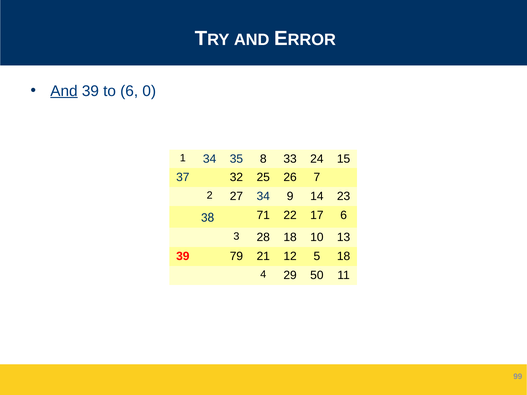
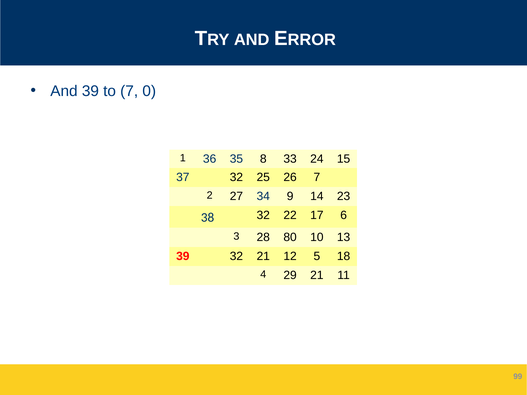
And at (64, 91) underline: present -> none
to 6: 6 -> 7
1 34: 34 -> 36
38 71: 71 -> 32
28 18: 18 -> 80
39 79: 79 -> 32
29 50: 50 -> 21
